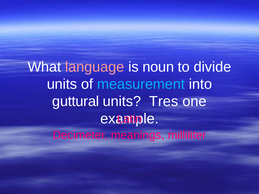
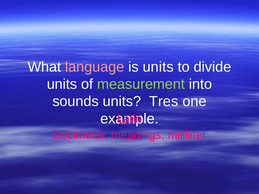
is noun: noun -> units
measurement colour: light blue -> light green
guttural: guttural -> sounds
